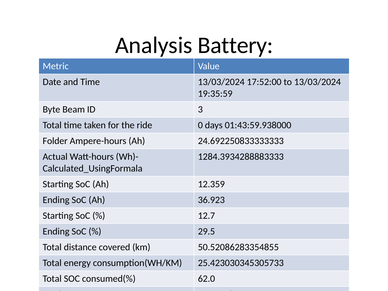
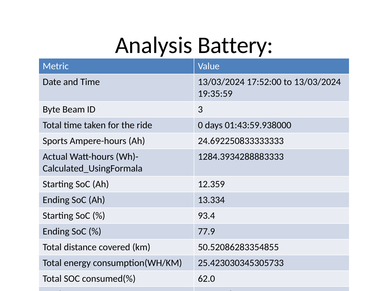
Folder at (55, 141): Folder -> Sports
36.923: 36.923 -> 13.334
12.7: 12.7 -> 93.4
29.5: 29.5 -> 77.9
